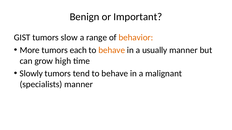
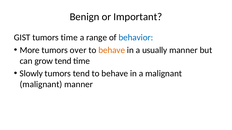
tumors slow: slow -> time
behavior colour: orange -> blue
each: each -> over
grow high: high -> tend
specialists at (41, 85): specialists -> malignant
